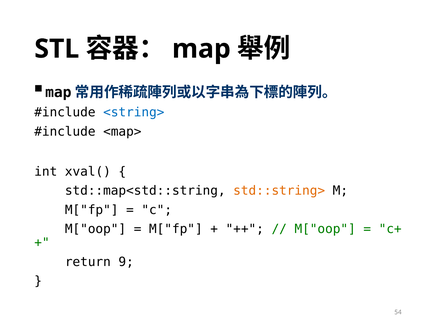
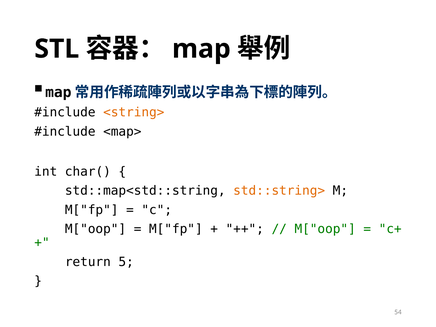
<string> colour: blue -> orange
xval(: xval( -> char(
9: 9 -> 5
